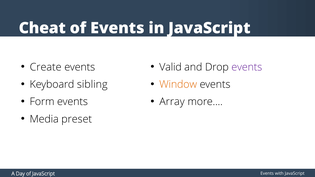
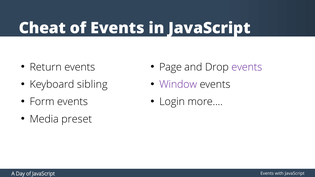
Create: Create -> Return
Valid: Valid -> Page
Window colour: orange -> purple
Array: Array -> Login
